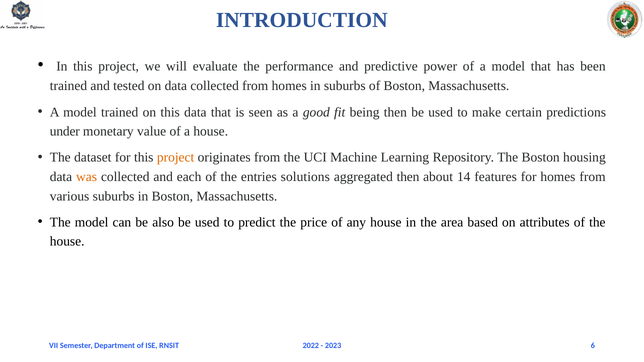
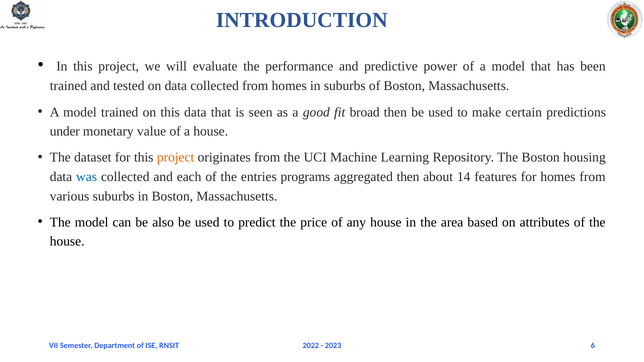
being: being -> broad
was colour: orange -> blue
solutions: solutions -> programs
